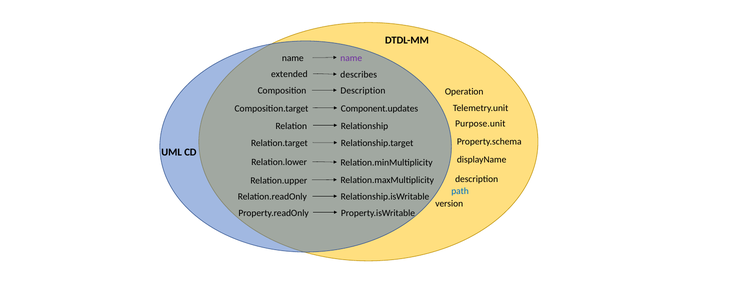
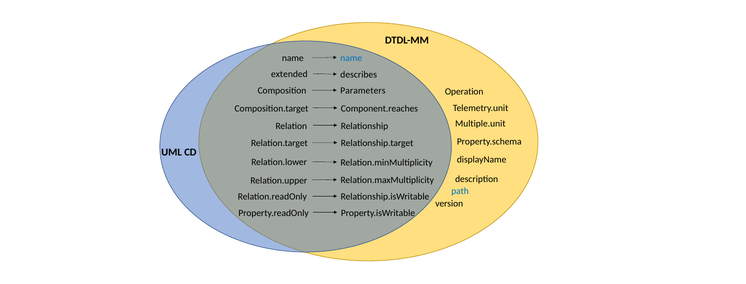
name at (351, 58) colour: purple -> blue
Composition Description: Description -> Parameters
Component.updates: Component.updates -> Component.reaches
Purpose.unit: Purpose.unit -> Multiple.unit
